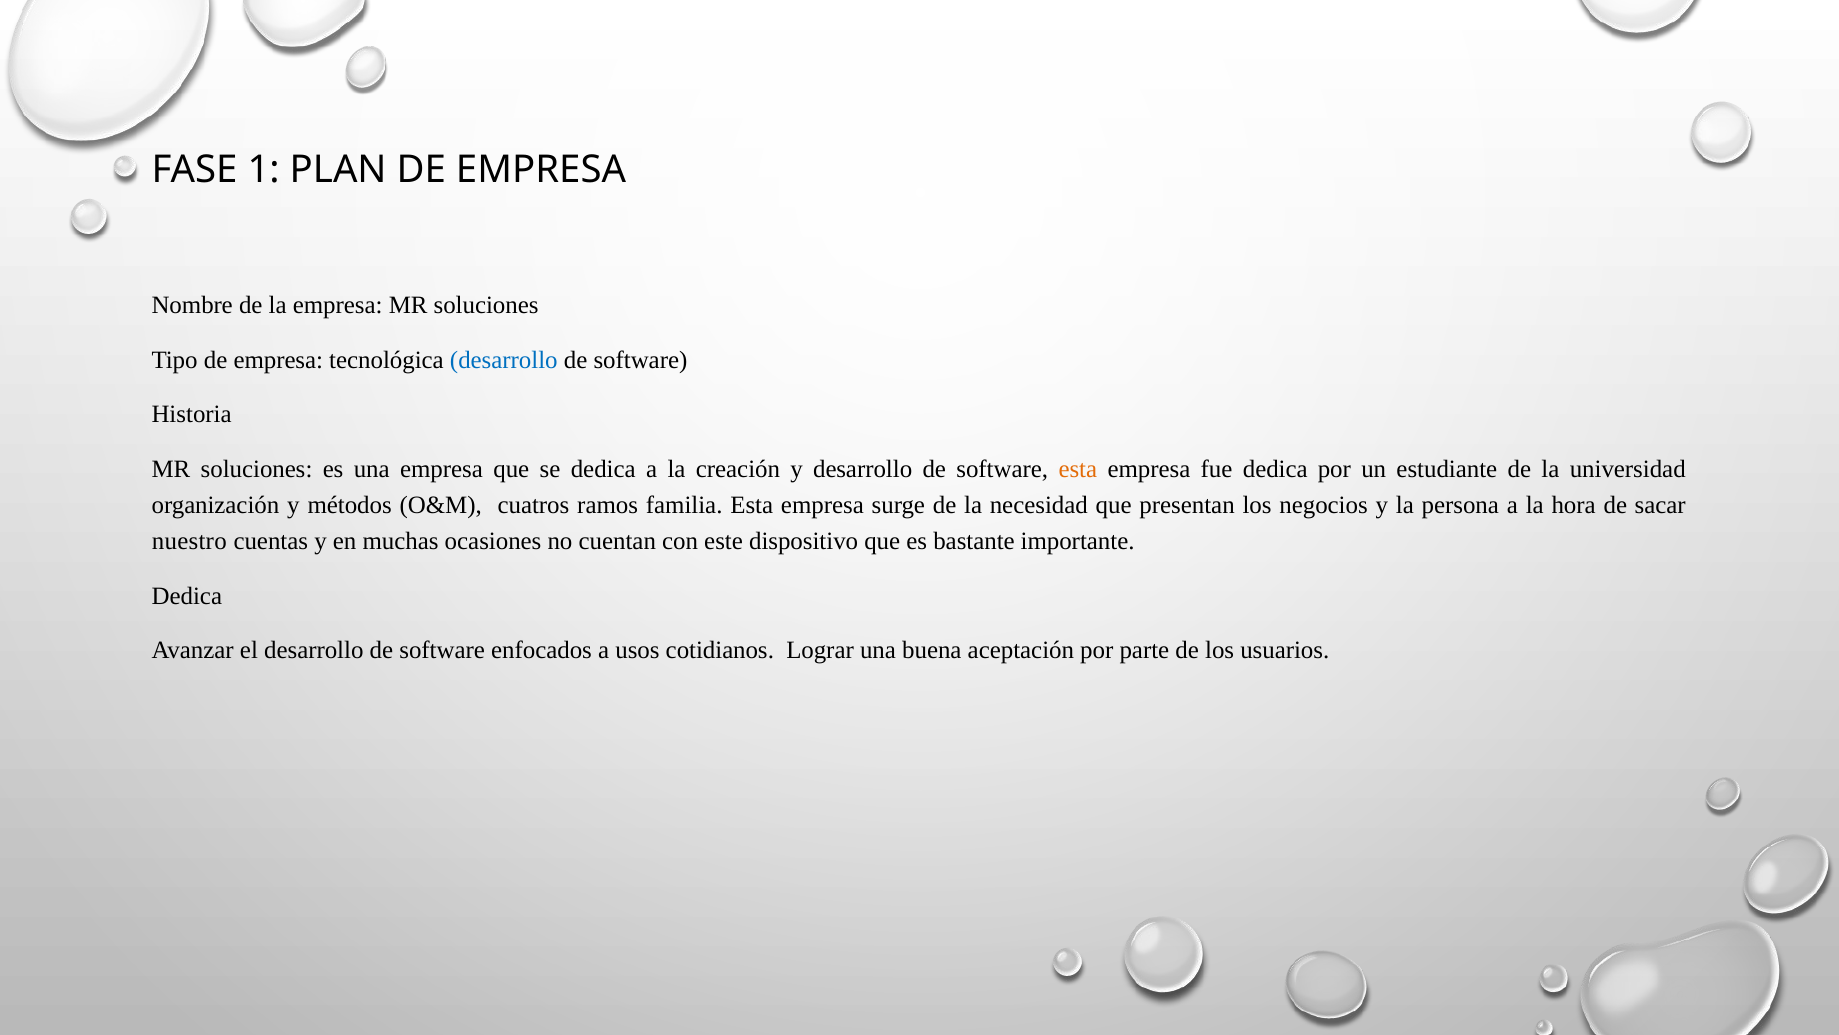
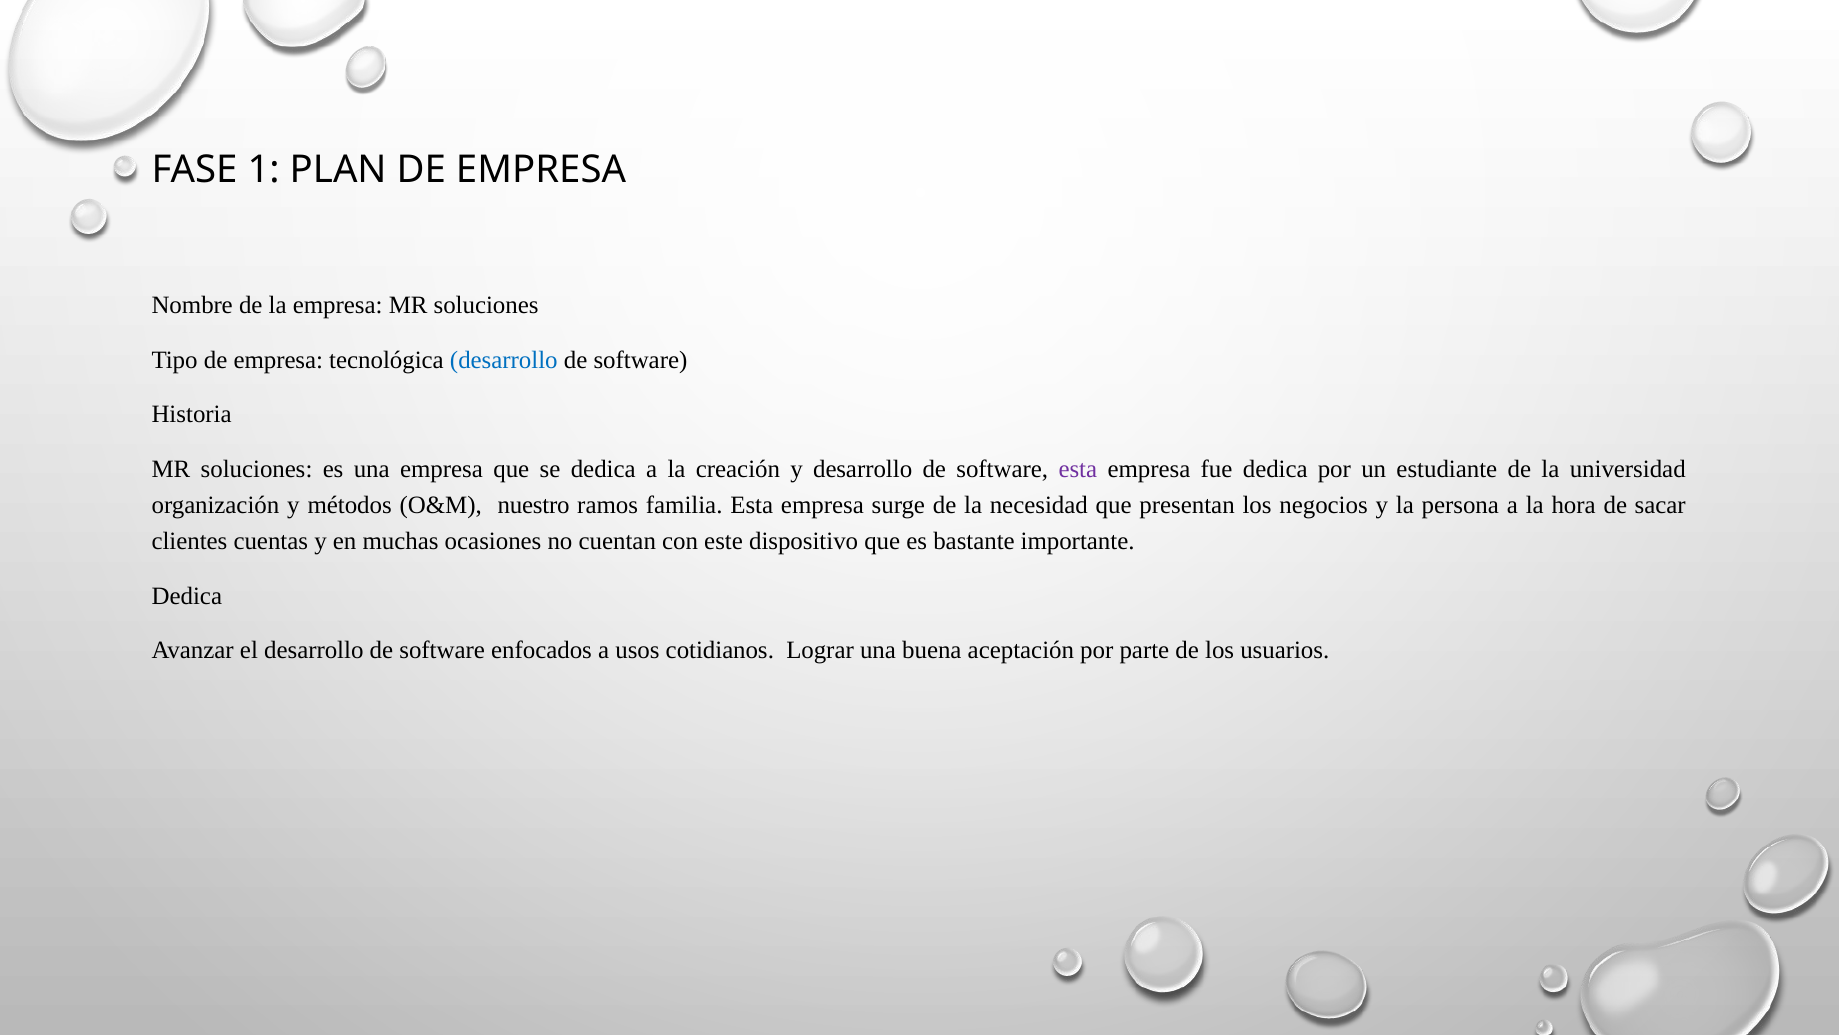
esta at (1078, 469) colour: orange -> purple
cuatros: cuatros -> nuestro
nuestro: nuestro -> clientes
